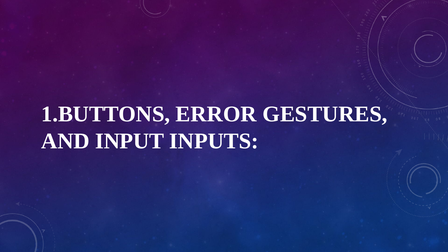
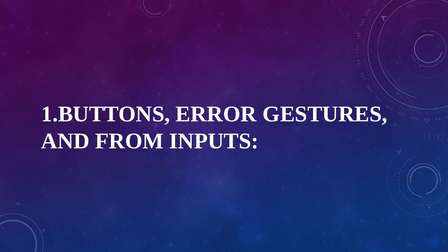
INPUT: INPUT -> FROM
